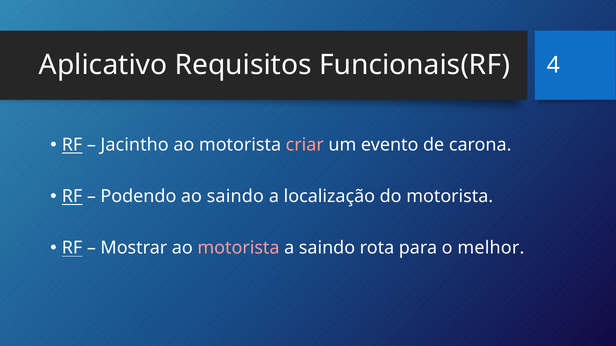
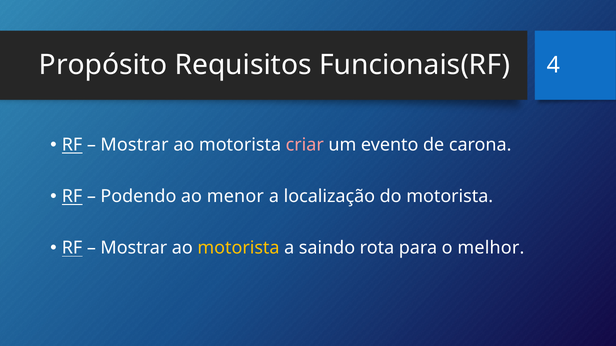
Aplicativo: Aplicativo -> Propósito
Jacintho at (135, 145): Jacintho -> Mostrar
ao saindo: saindo -> menor
motorista at (238, 248) colour: pink -> yellow
